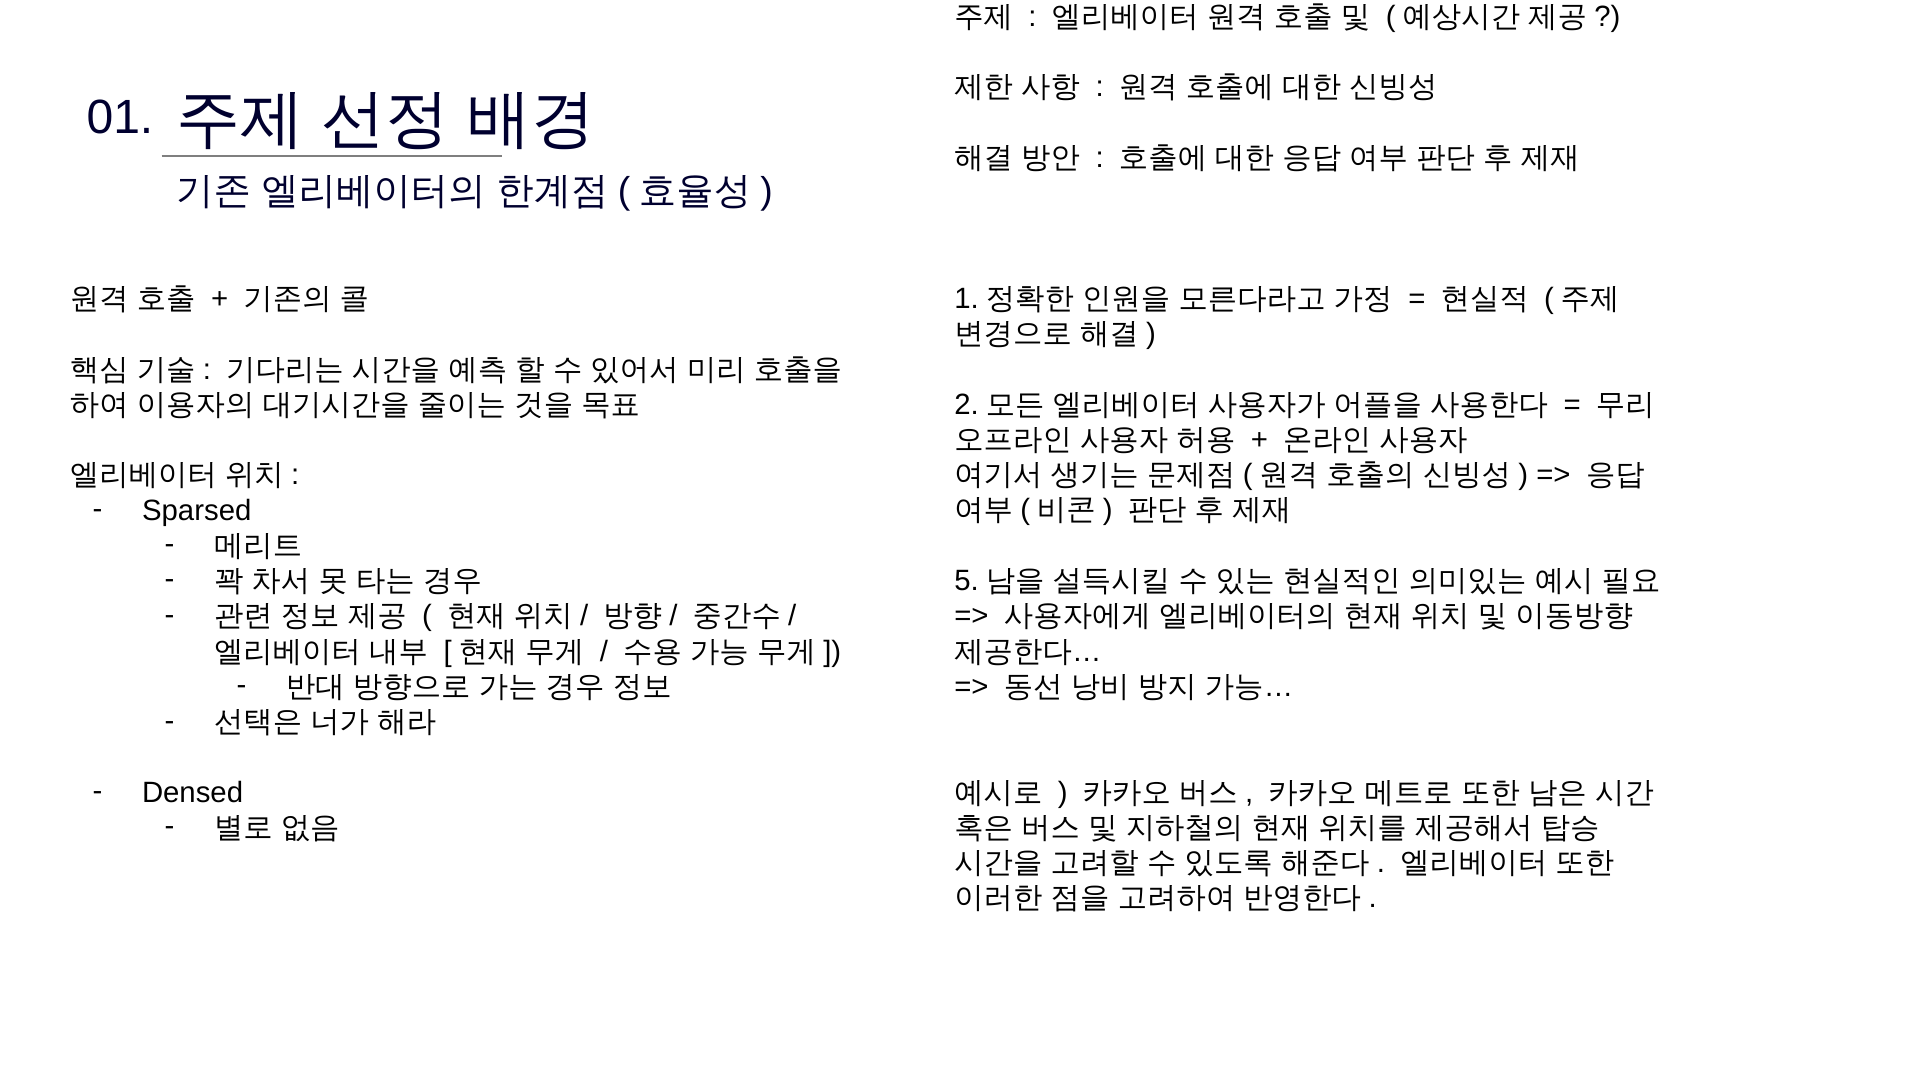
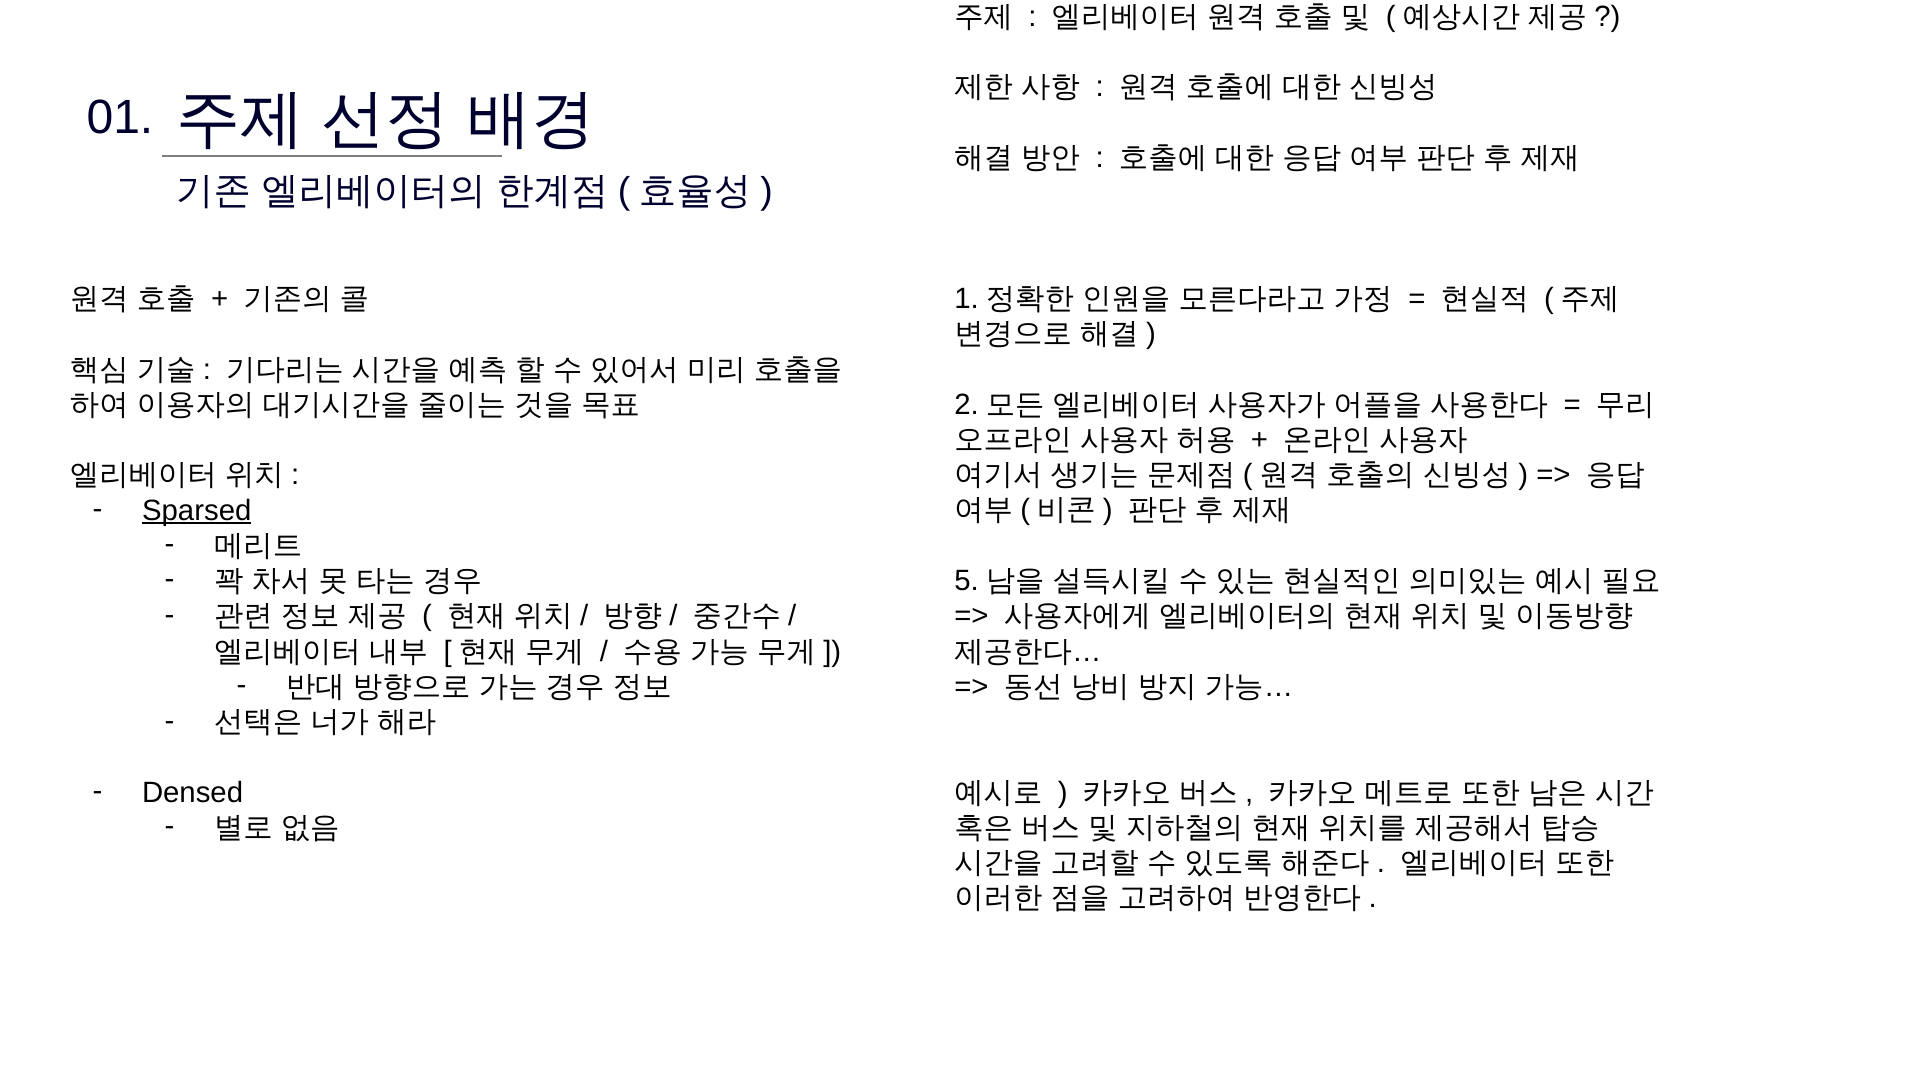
Sparsed underline: none -> present
